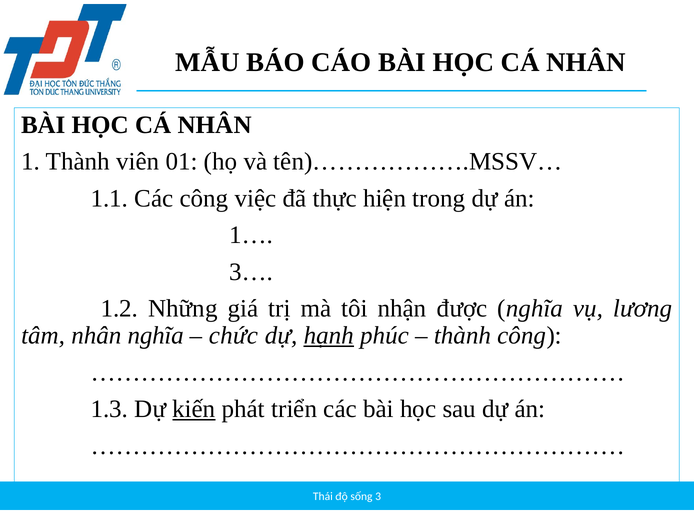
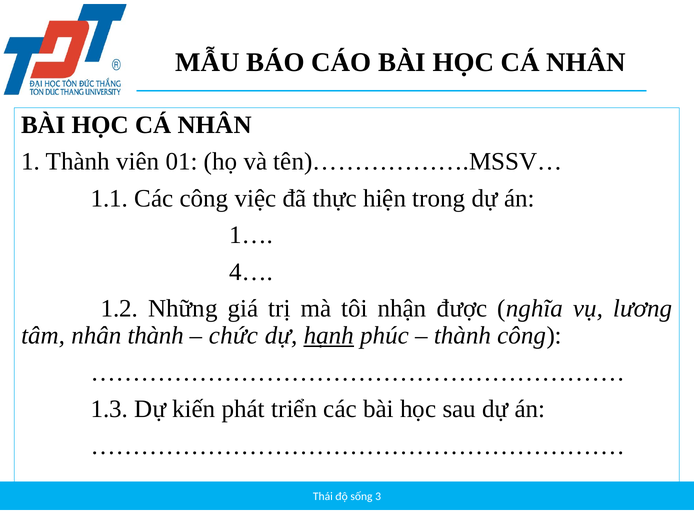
3…: 3… -> 4…
nhân nghĩa: nghĩa -> thành
kiến underline: present -> none
